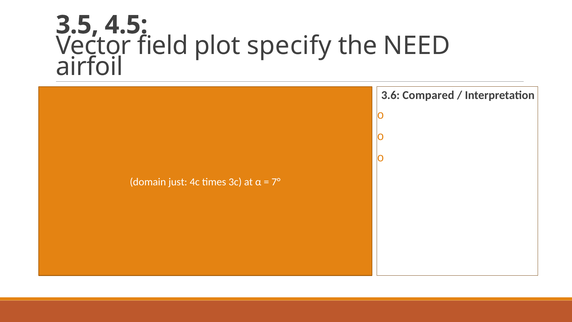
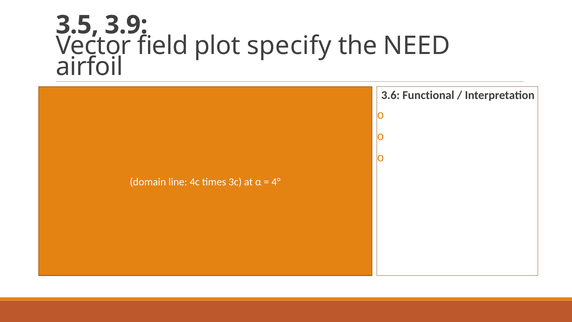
4.5: 4.5 -> 3.9
Compared: Compared -> Functional
just: just -> line
7°: 7° -> 4°
